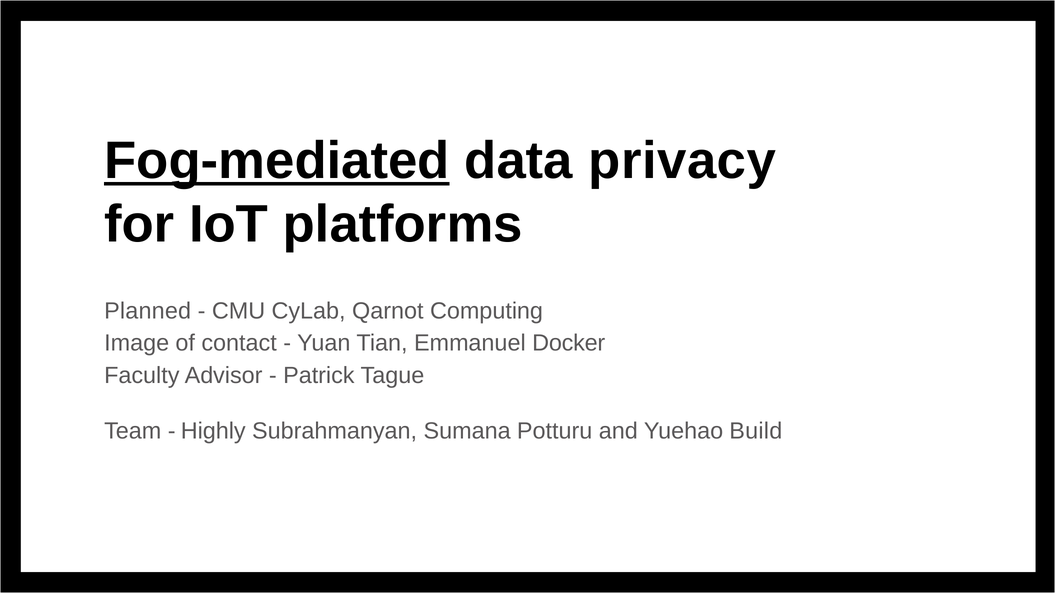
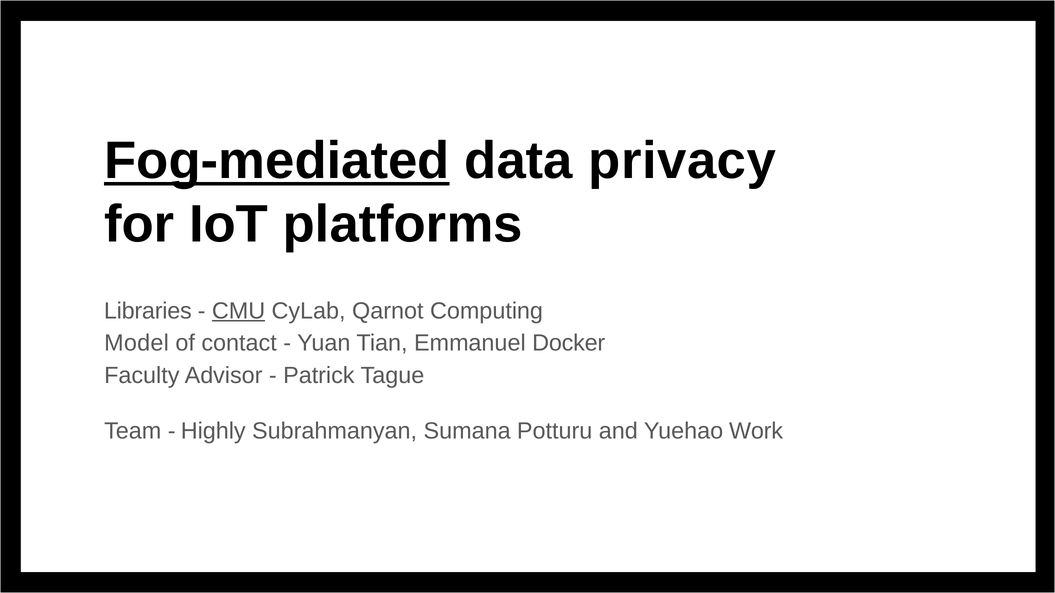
Planned: Planned -> Libraries
CMU underline: none -> present
Image: Image -> Model
Build: Build -> Work
